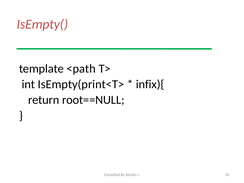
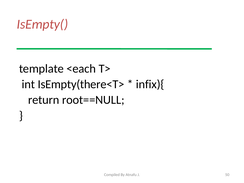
<path: <path -> <each
IsEmpty(print<T>: IsEmpty(print<T> -> IsEmpty(there<T>
